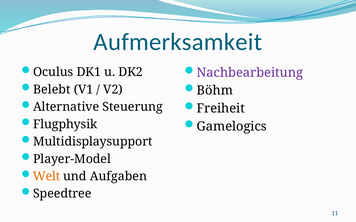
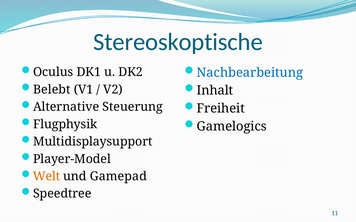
Aufmerksamkeit: Aufmerksamkeit -> Stereoskoptische
Nachbearbeitung colour: purple -> blue
Böhm: Böhm -> Inhalt
Aufgaben: Aufgaben -> Gamepad
